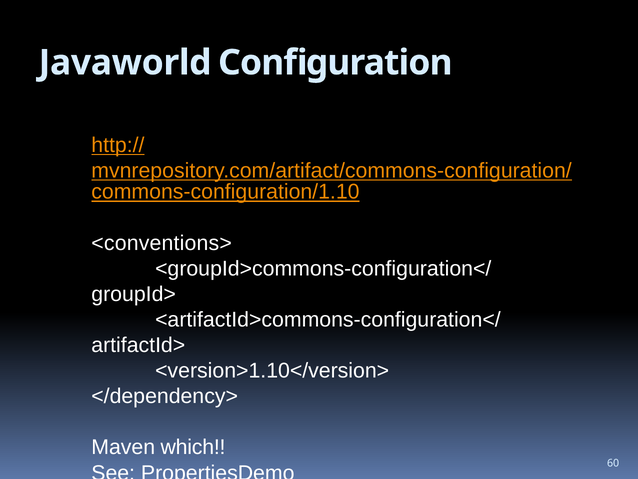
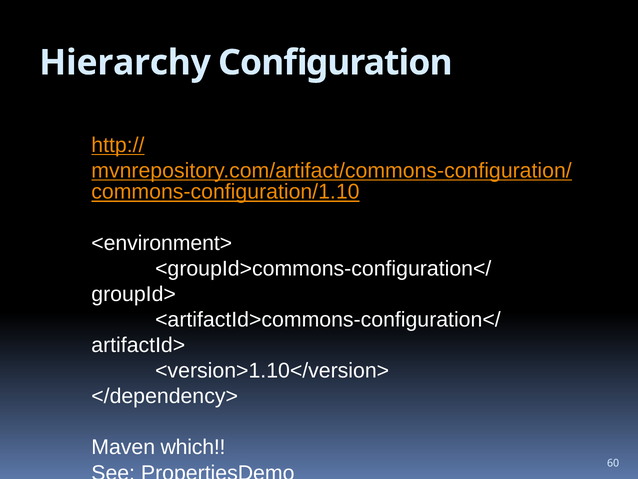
Javaworld: Javaworld -> Hierarchy
<conventions>: <conventions> -> <environment>
